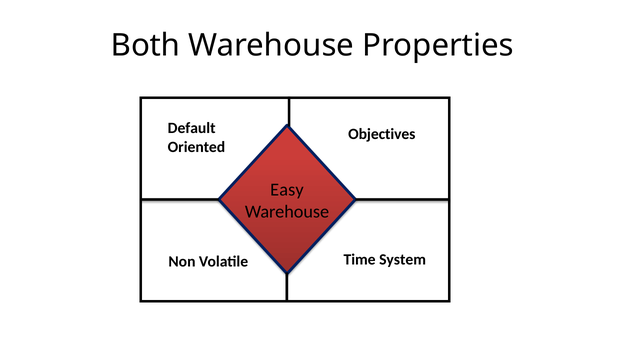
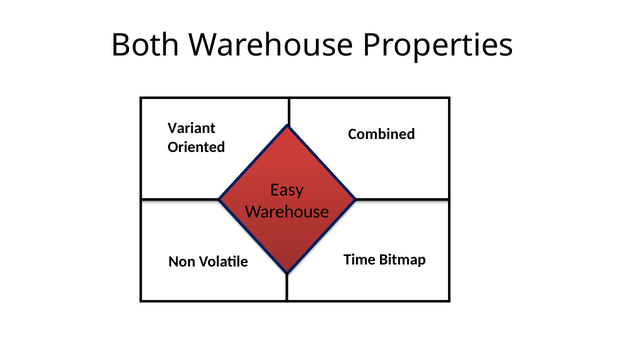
Default: Default -> Variant
Objectives: Objectives -> Combined
System: System -> Bitmap
